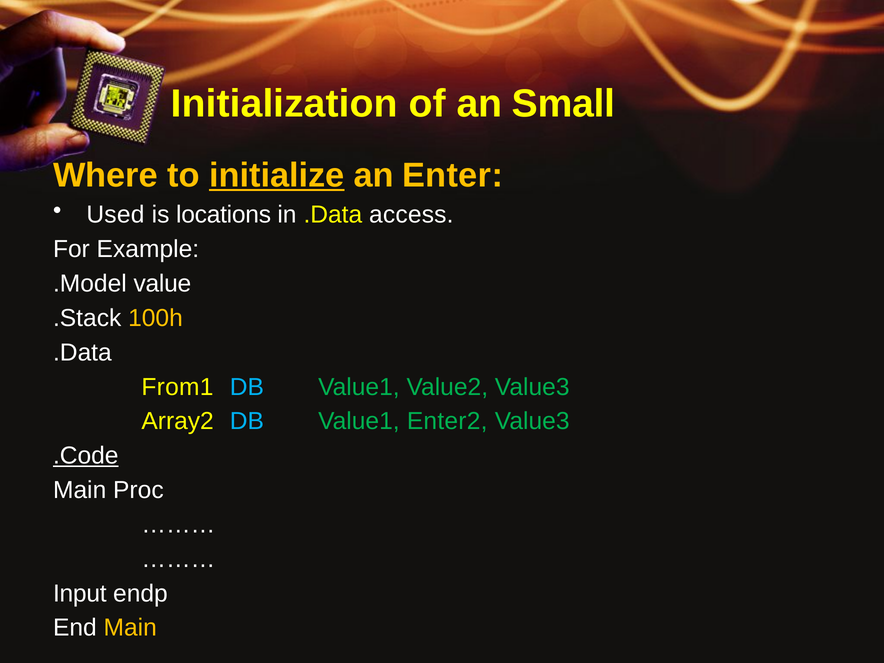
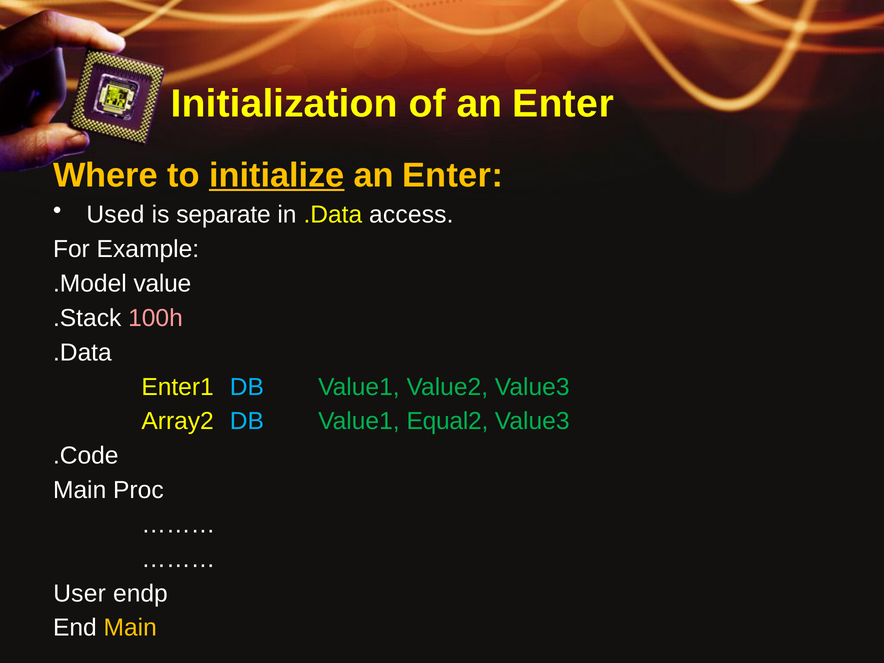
of an Small: Small -> Enter
locations: locations -> separate
100h colour: yellow -> pink
From1: From1 -> Enter1
Enter2: Enter2 -> Equal2
.Code underline: present -> none
Input: Input -> User
